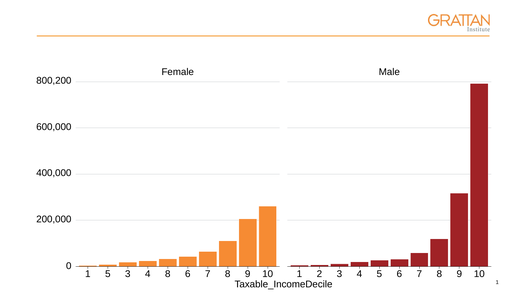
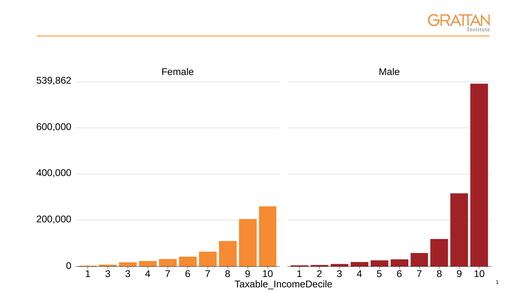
800,200: 800,200 -> 539,862
1 5: 5 -> 3
4 8: 8 -> 7
